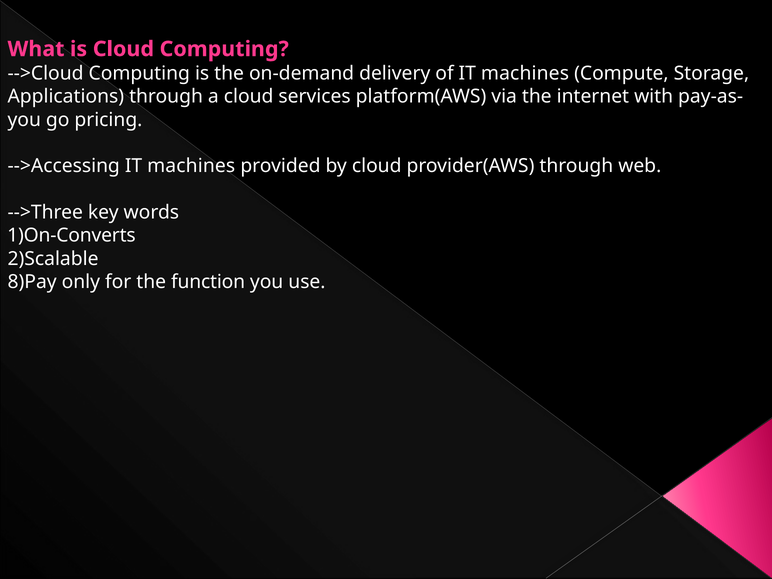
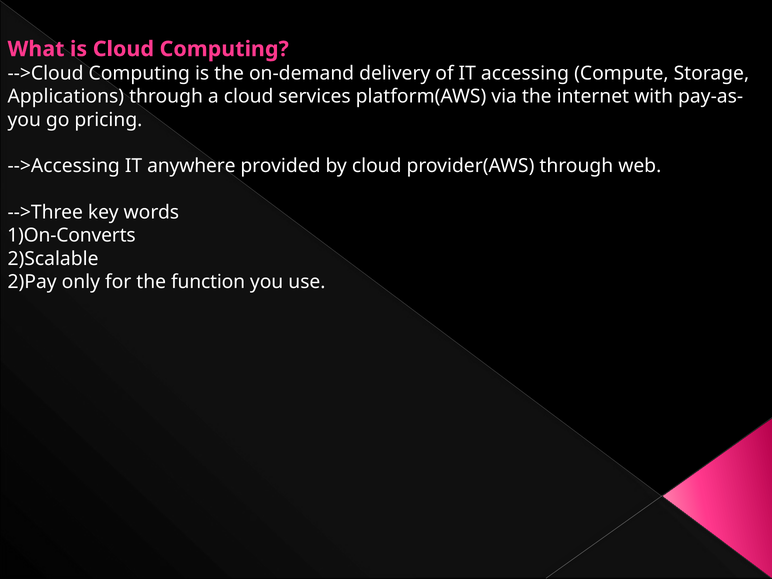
of IT machines: machines -> accessing
-->Accessing IT machines: machines -> anywhere
8)Pay: 8)Pay -> 2)Pay
